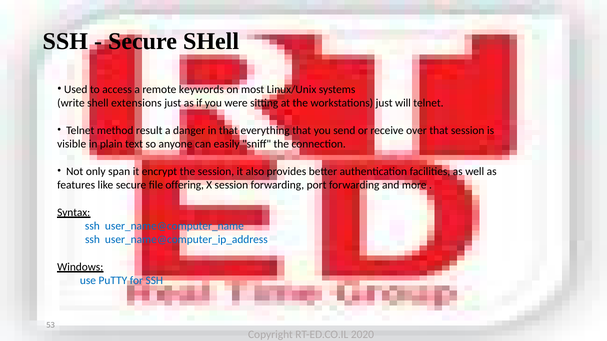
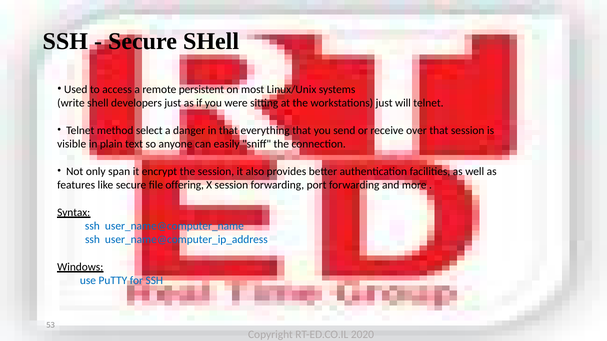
keywords: keywords -> persistent
extensions: extensions -> developers
result: result -> select
